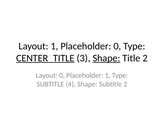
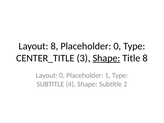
Layout 1: 1 -> 8
CENTER_TITLE underline: present -> none
Title 2: 2 -> 8
